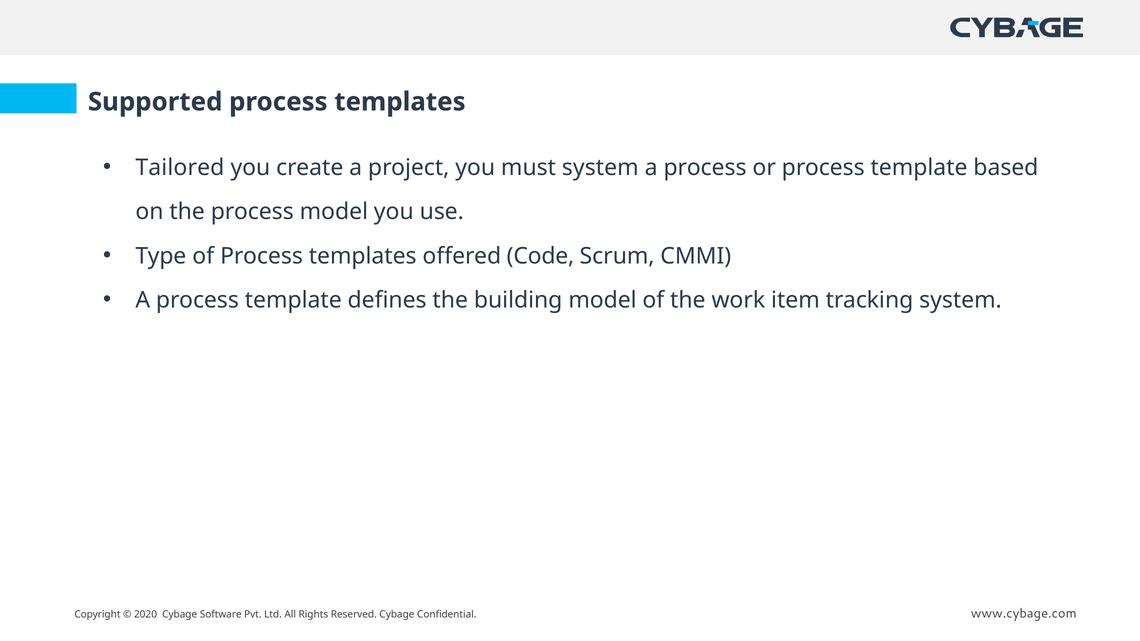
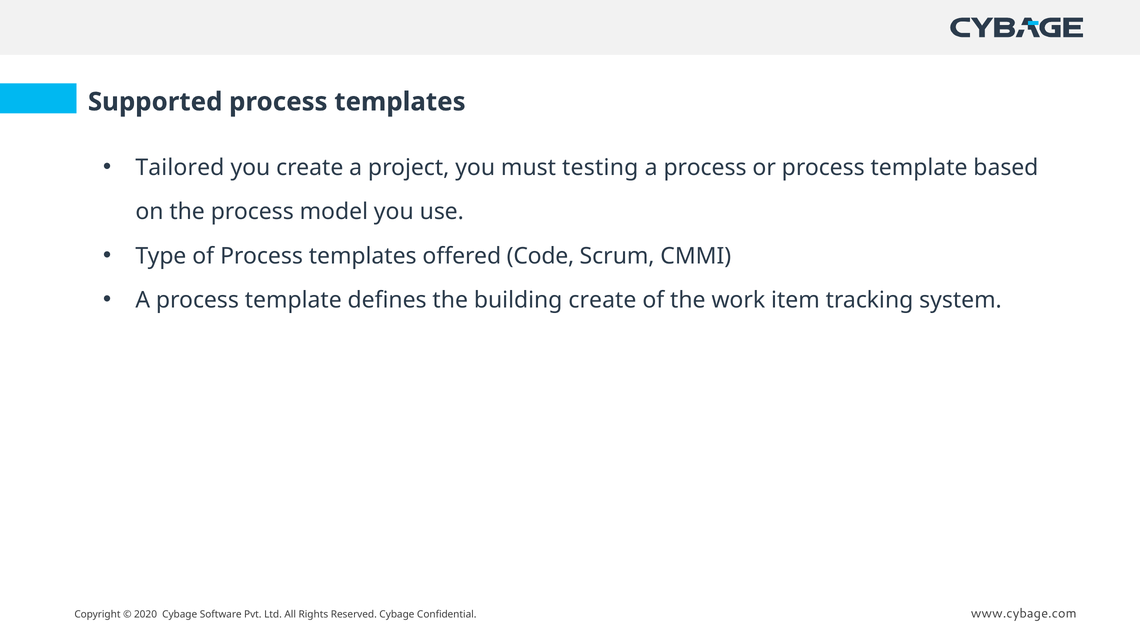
must system: system -> testing
building model: model -> create
